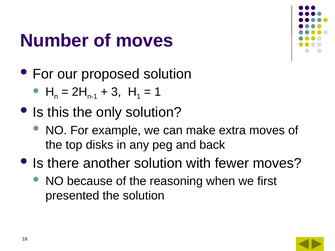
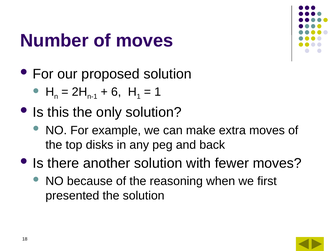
3: 3 -> 6
